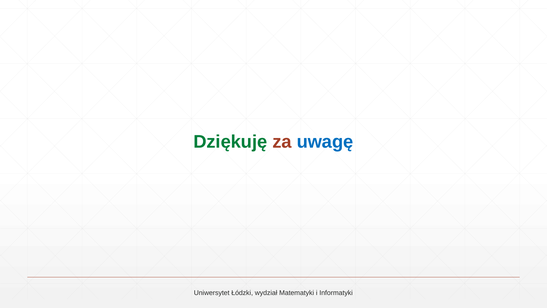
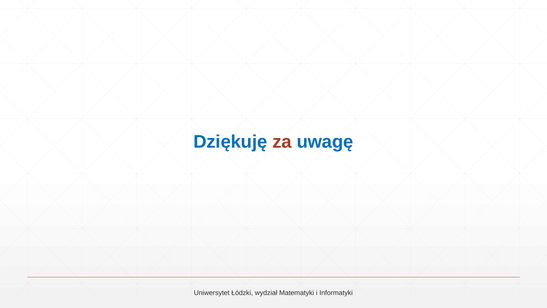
Dziękuję colour: green -> blue
